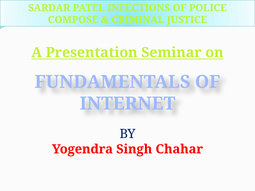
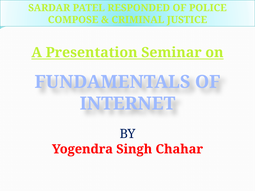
INFECTIONS: INFECTIONS -> RESPONDED
